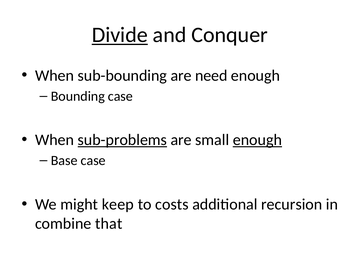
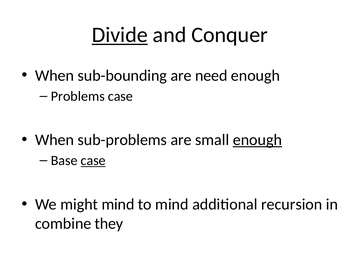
Bounding: Bounding -> Problems
sub-problems underline: present -> none
case at (93, 161) underline: none -> present
might keep: keep -> mind
to costs: costs -> mind
that: that -> they
